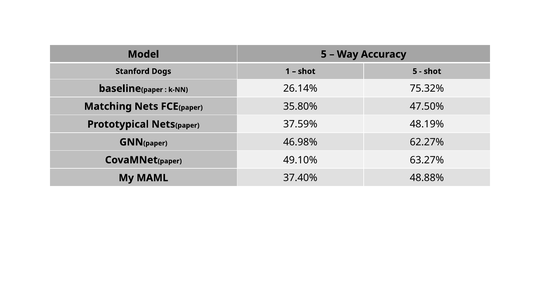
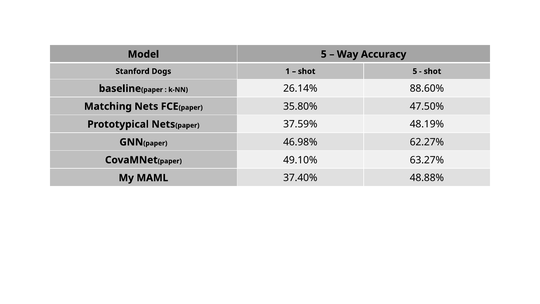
75.32%: 75.32% -> 88.60%
